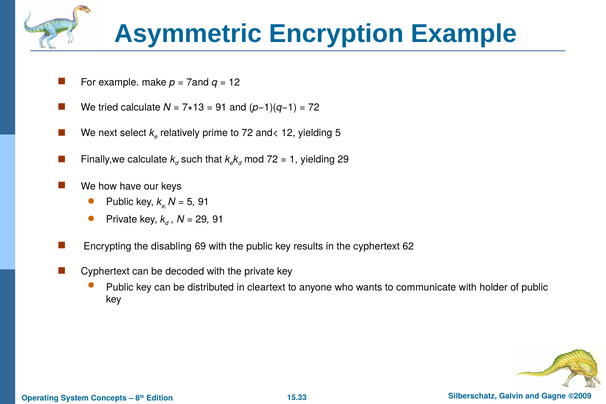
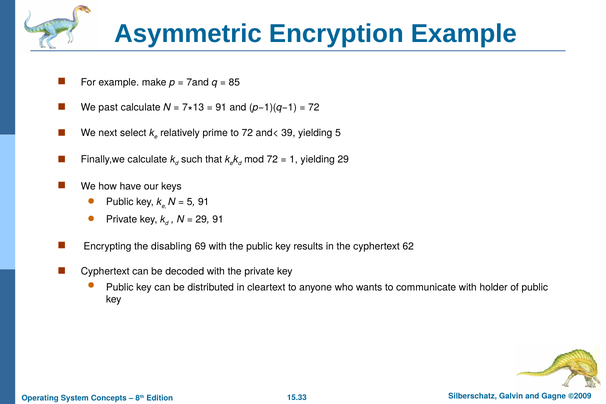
12 at (234, 82): 12 -> 85
tried: tried -> past
and< 12: 12 -> 39
